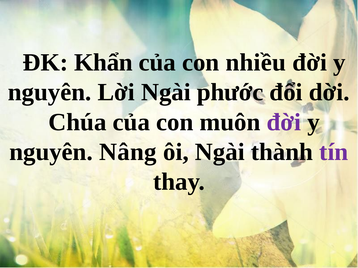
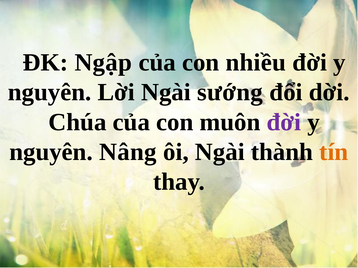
Khẩn: Khẩn -> Ngập
phước: phước -> sướng
tín colour: purple -> orange
